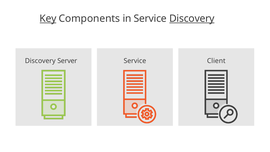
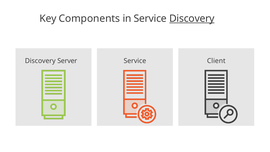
Key underline: present -> none
